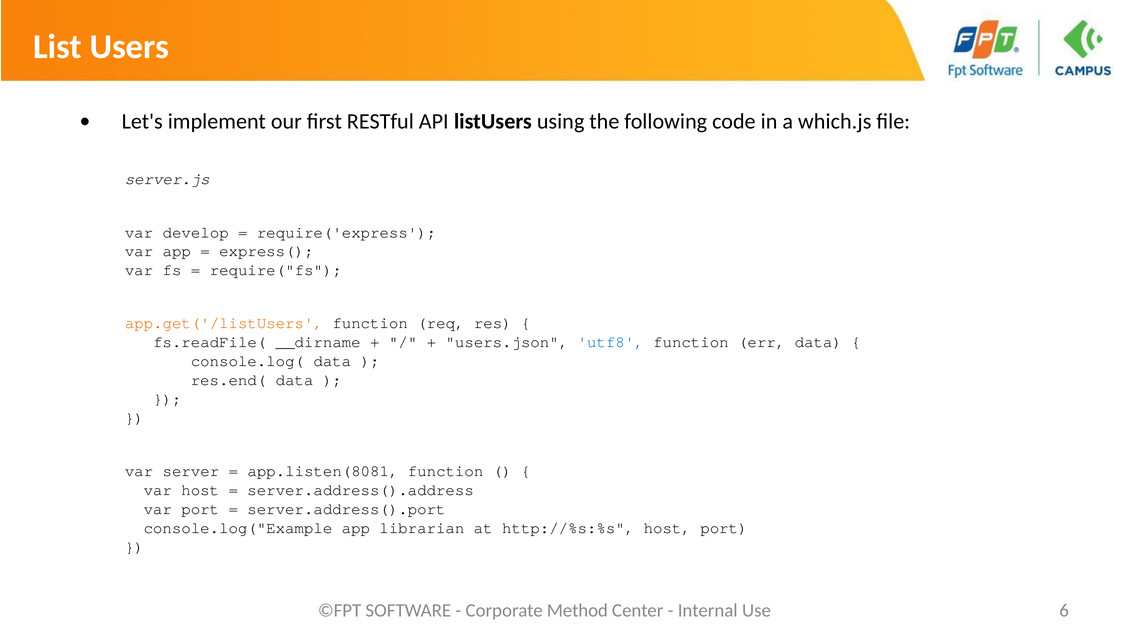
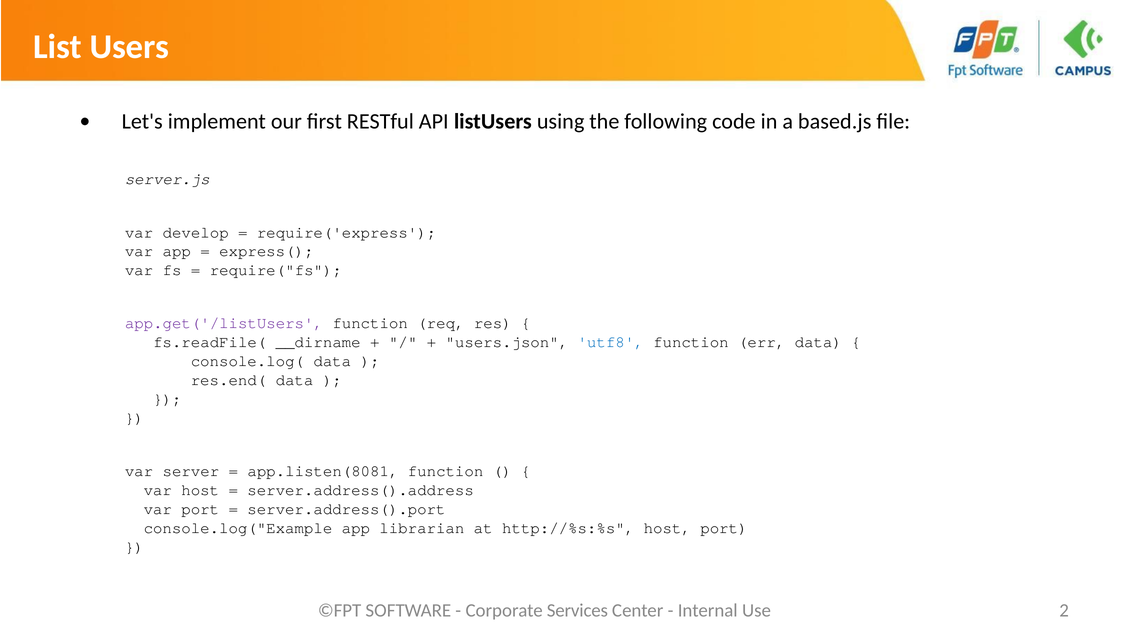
which.js: which.js -> based.js
app.get('/listUsers colour: orange -> purple
Method: Method -> Services
6: 6 -> 2
